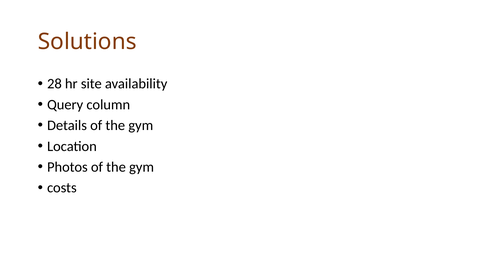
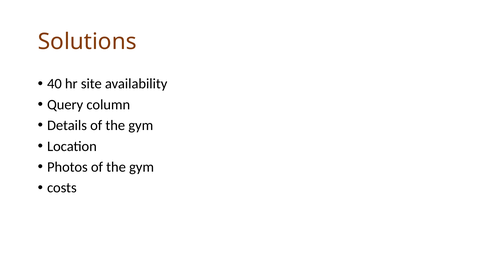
28: 28 -> 40
